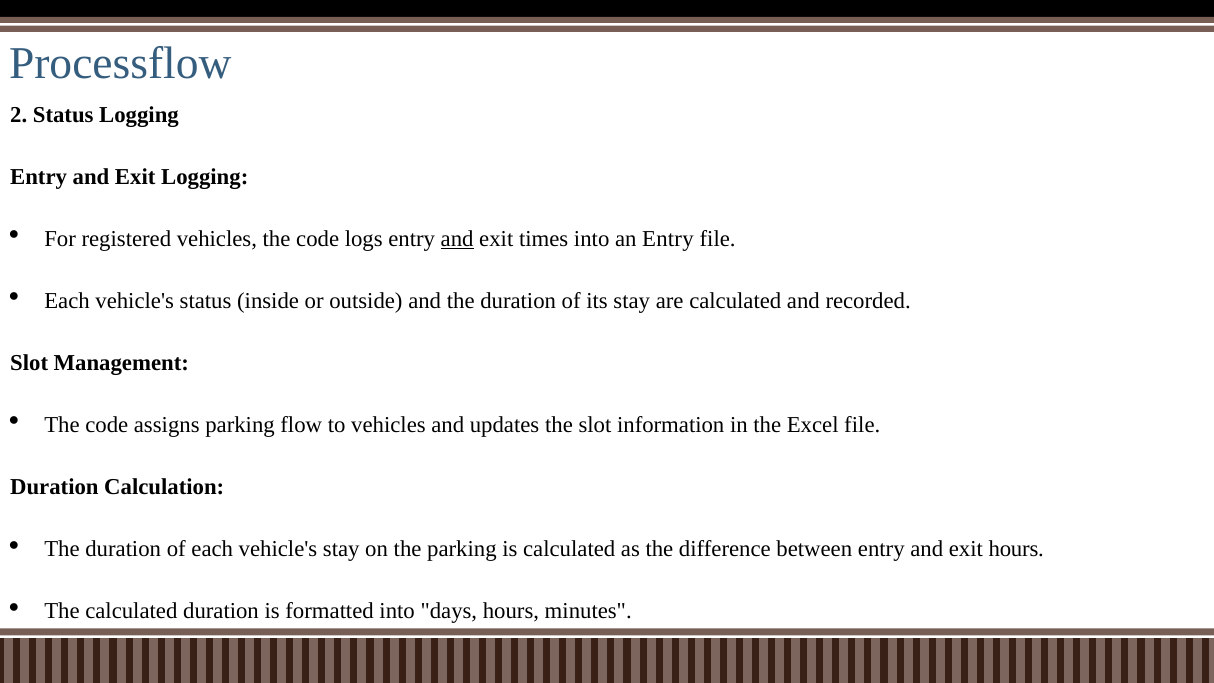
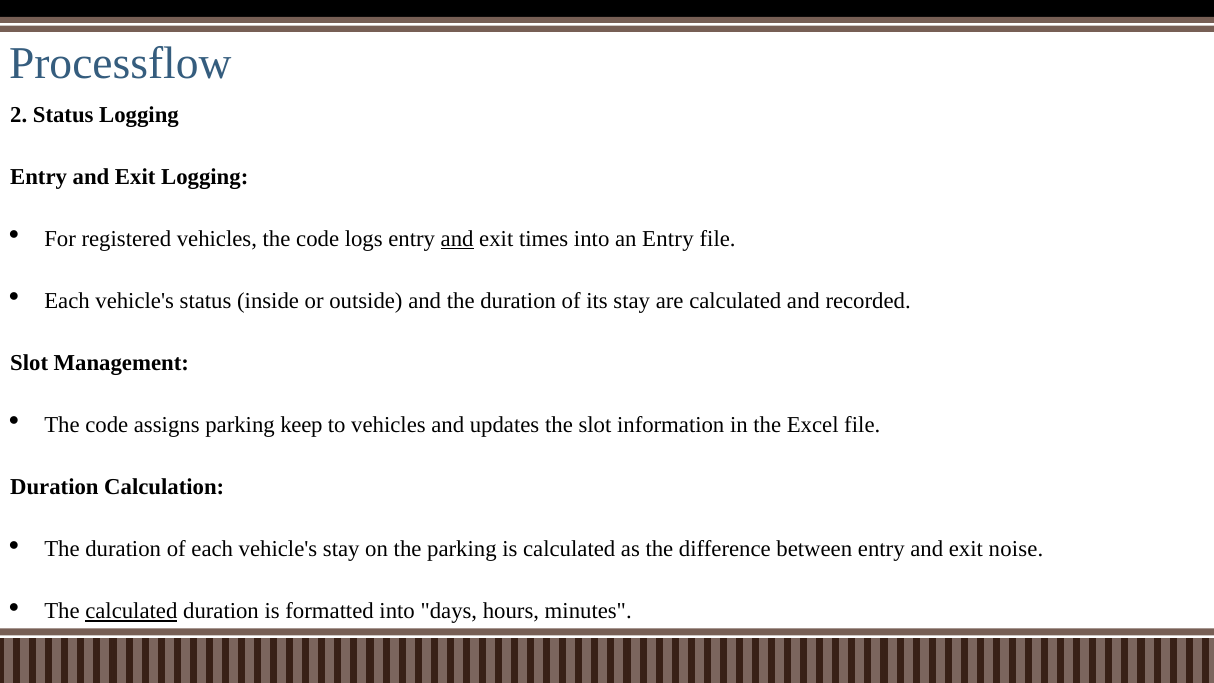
flow: flow -> keep
exit hours: hours -> noise
calculated at (131, 611) underline: none -> present
